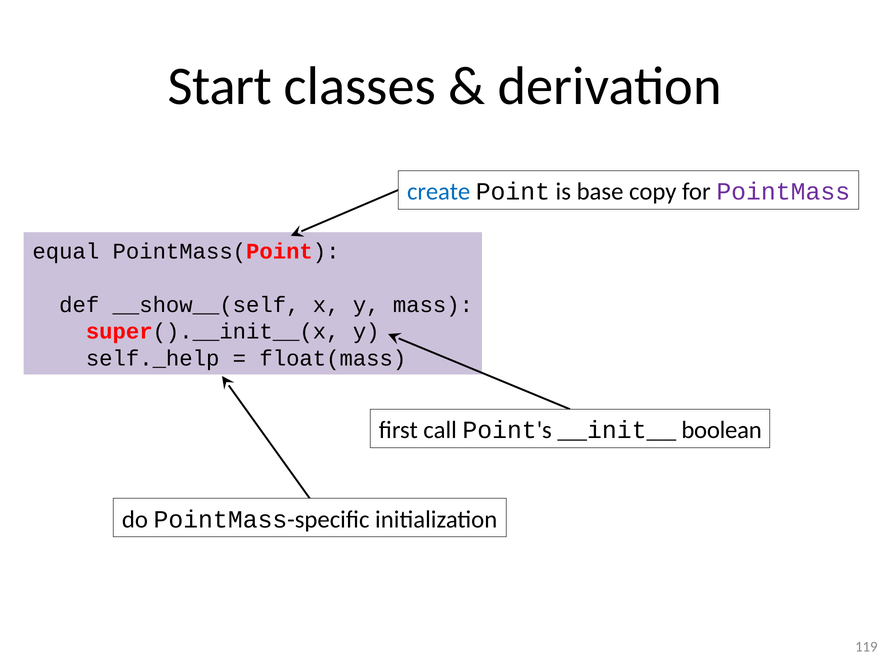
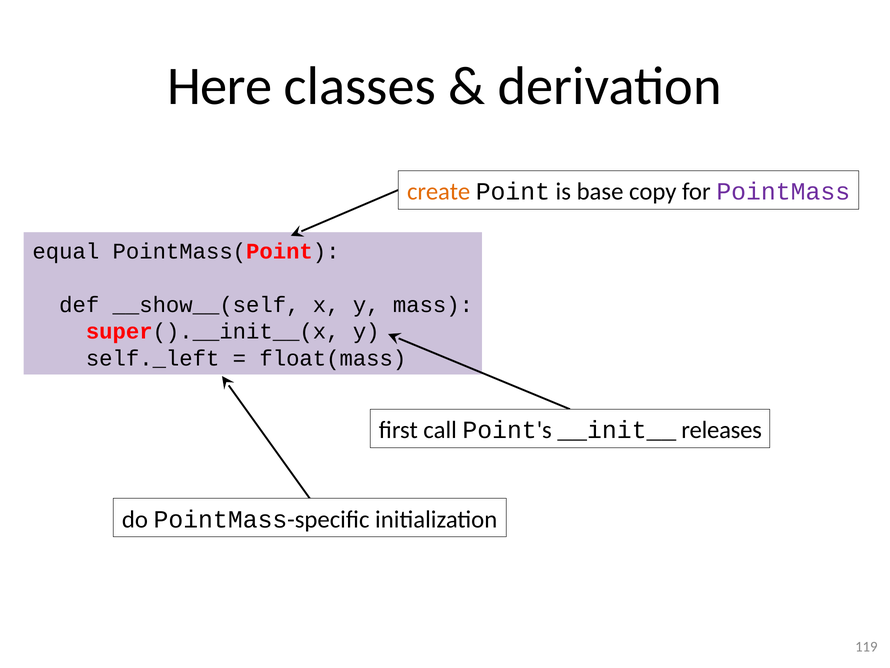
Start: Start -> Here
create colour: blue -> orange
self._help: self._help -> self._left
boolean: boolean -> releases
